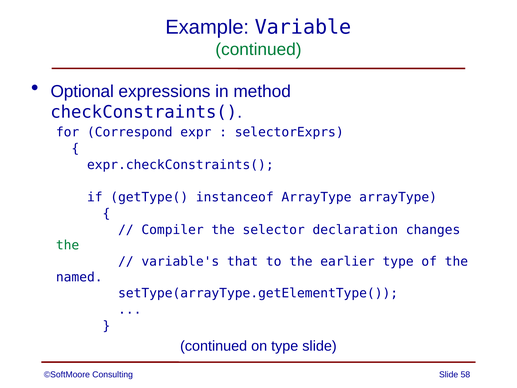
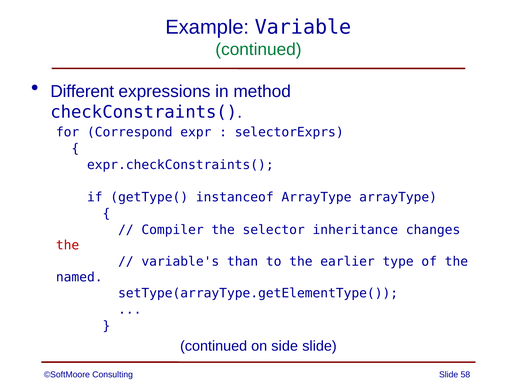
Optional: Optional -> Different
declaration: declaration -> inheritance
the at (68, 245) colour: green -> red
that: that -> than
on type: type -> side
